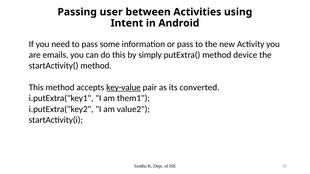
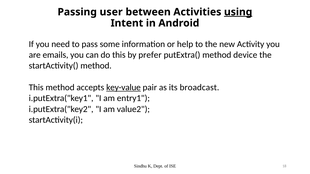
using underline: none -> present
or pass: pass -> help
simply: simply -> prefer
converted: converted -> broadcast
them1: them1 -> entry1
